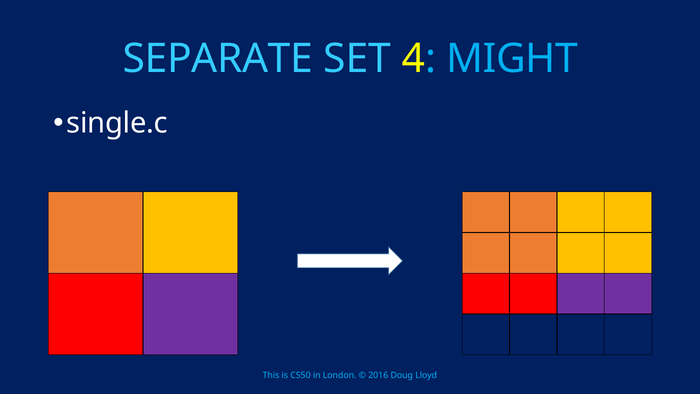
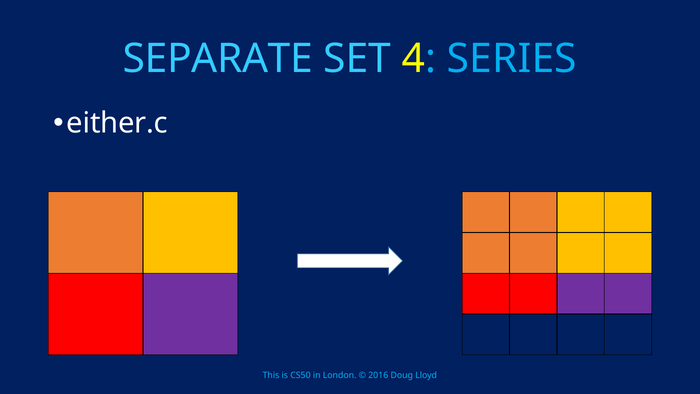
MIGHT: MIGHT -> SERIES
single.c: single.c -> either.c
